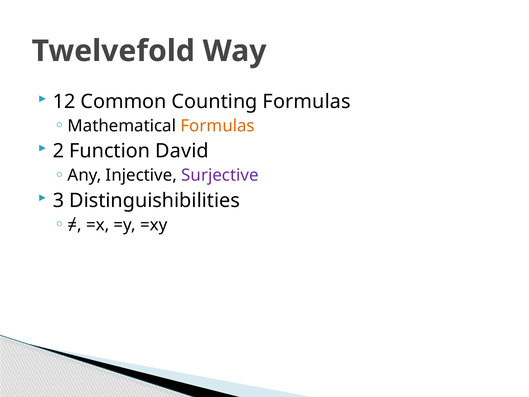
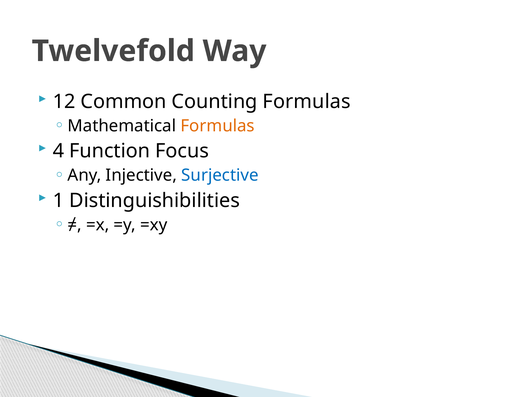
2: 2 -> 4
David: David -> Focus
Surjective colour: purple -> blue
3: 3 -> 1
